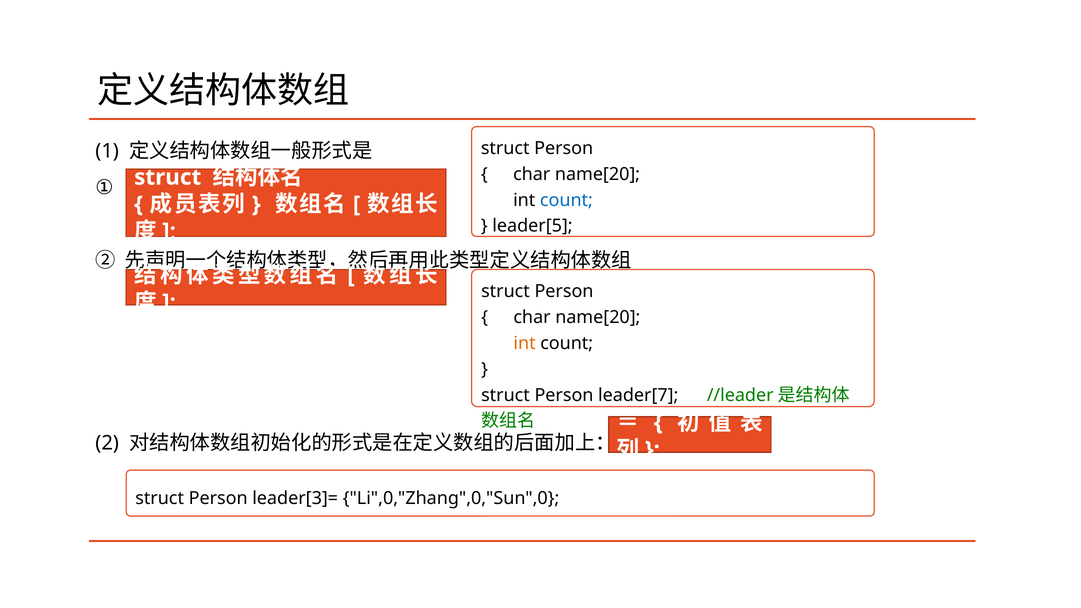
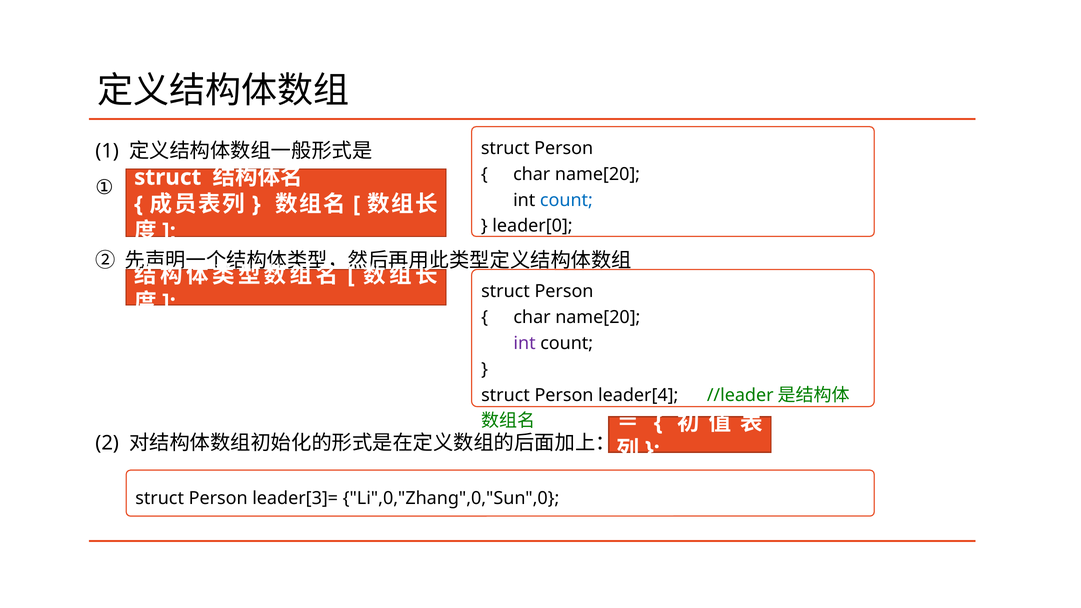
leader[5: leader[5 -> leader[0
int at (525, 343) colour: orange -> purple
leader[7: leader[7 -> leader[4
